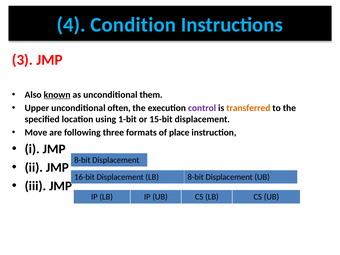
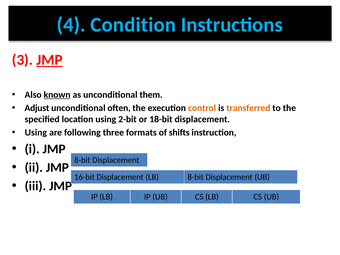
JMP at (50, 60) underline: none -> present
Upper: Upper -> Adjust
control colour: purple -> orange
1-bit: 1-bit -> 2-bit
15-bit: 15-bit -> 18-bit
Move at (36, 133): Move -> Using
place: place -> shifts
